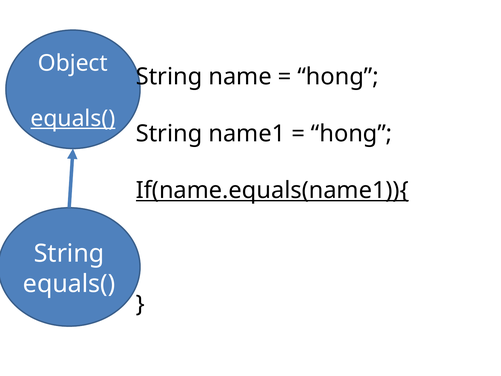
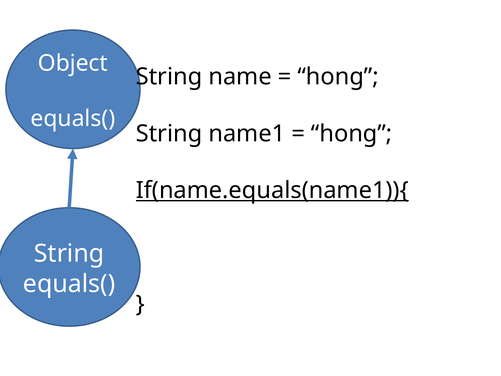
equals( at (73, 118) underline: present -> none
